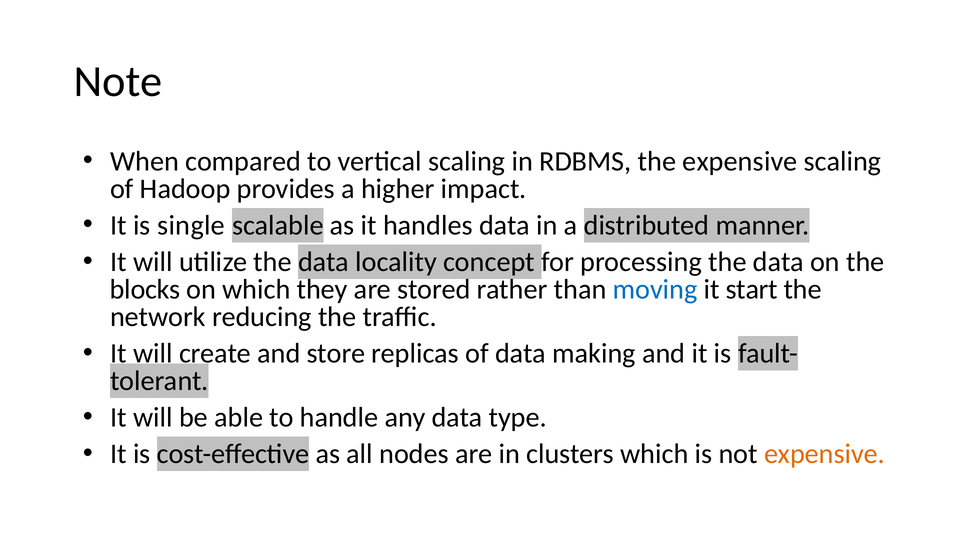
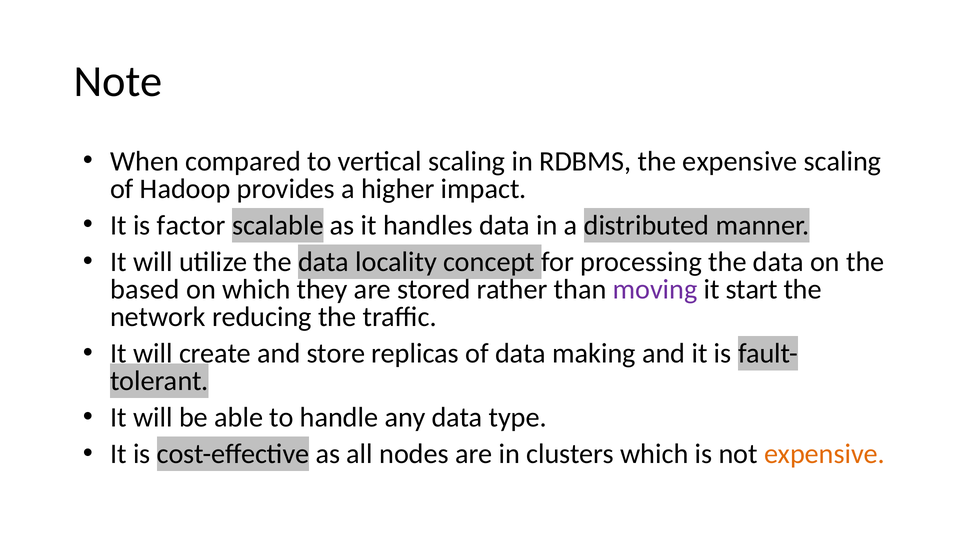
single: single -> factor
blocks: blocks -> based
moving colour: blue -> purple
